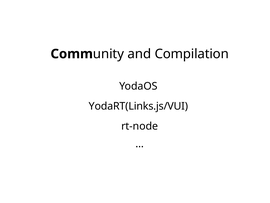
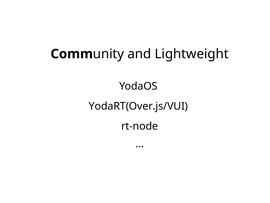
Compilation: Compilation -> Lightweight
YodaRT(Links.js/VUI: YodaRT(Links.js/VUI -> YodaRT(Over.js/VUI
